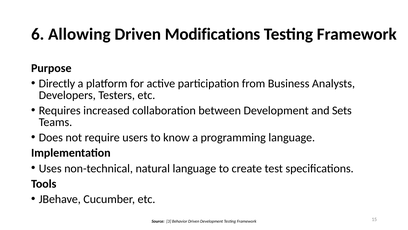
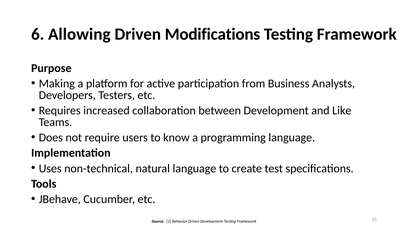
Directly: Directly -> Making
Sets: Sets -> Like
